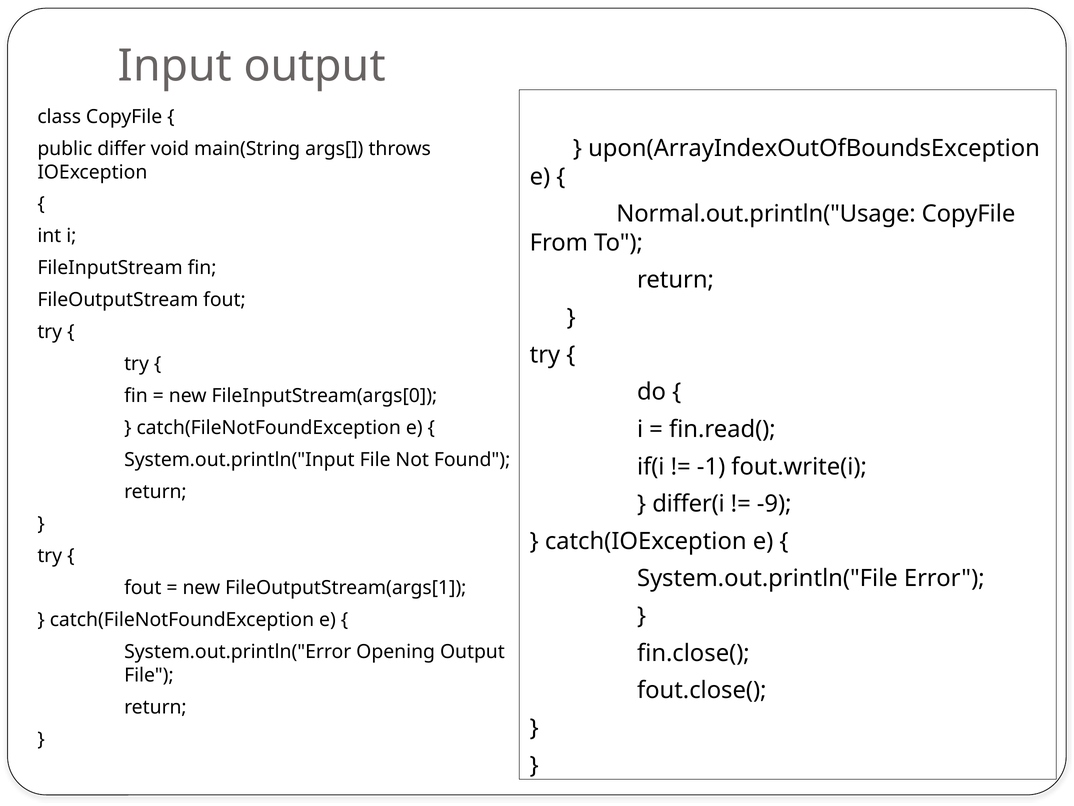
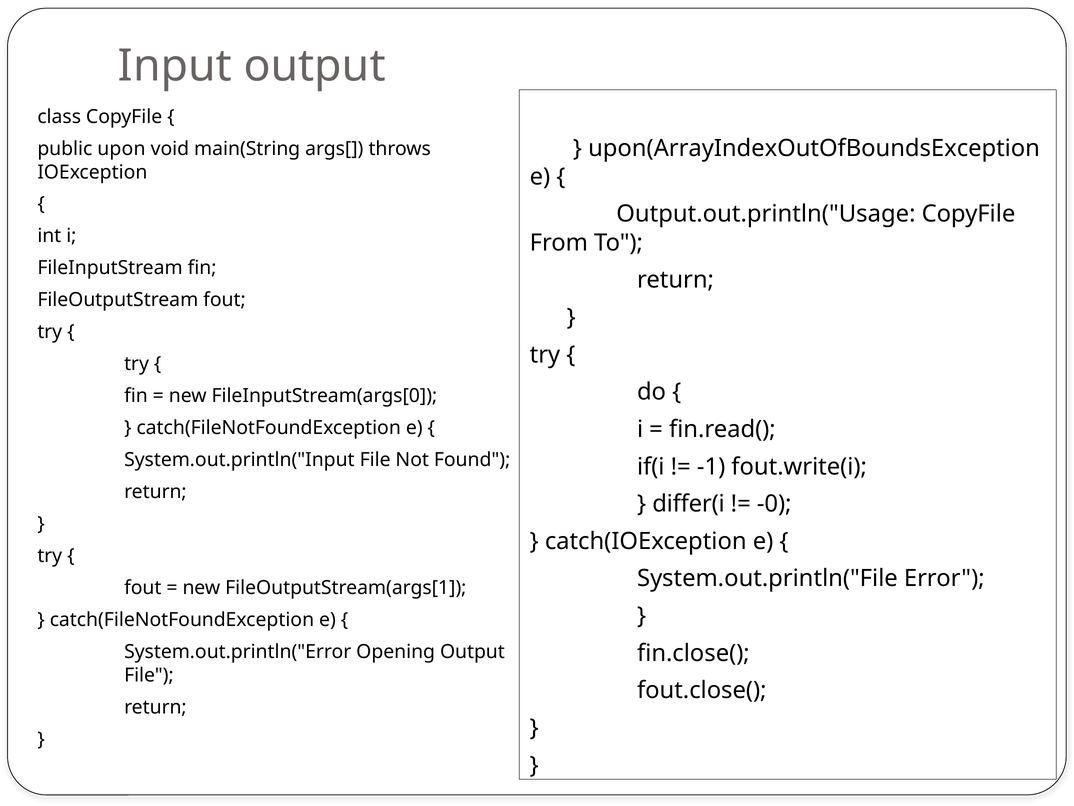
differ: differ -> upon
Normal.out.println("Usage: Normal.out.println("Usage -> Output.out.println("Usage
-9: -9 -> -0
